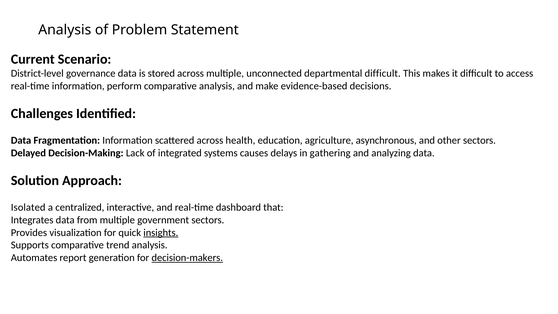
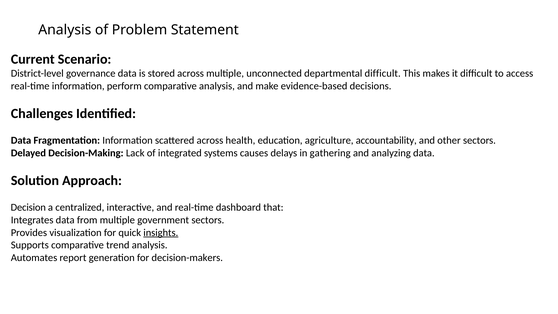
asynchronous: asynchronous -> accountability
Isolated: Isolated -> Decision
decision-makers underline: present -> none
